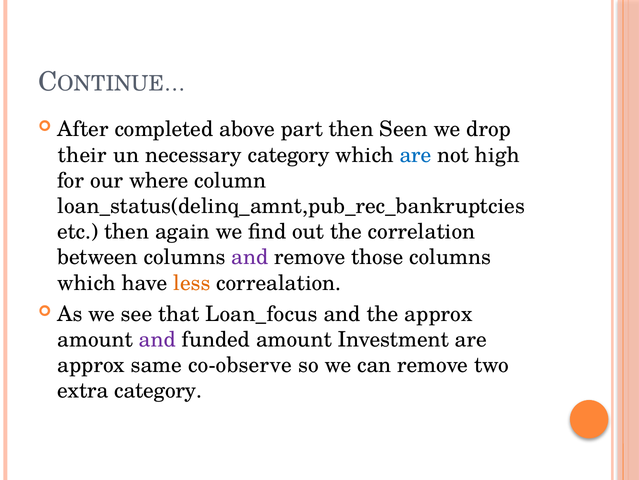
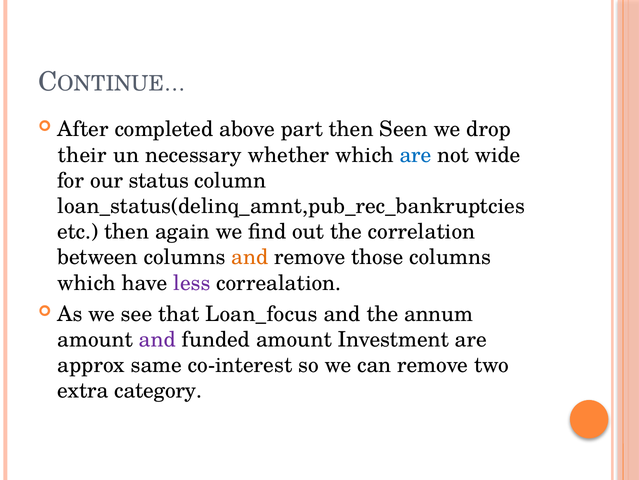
necessary category: category -> whether
high: high -> wide
where: where -> status
and at (250, 257) colour: purple -> orange
less colour: orange -> purple
the approx: approx -> annum
co-observe: co-observe -> co-interest
